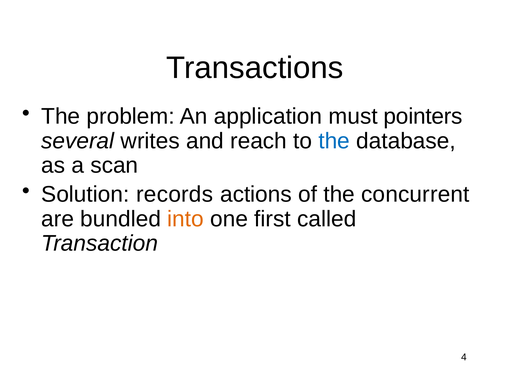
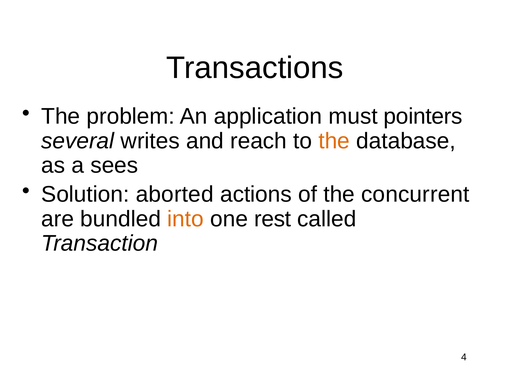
the at (334, 141) colour: blue -> orange
scan: scan -> sees
records: records -> aborted
first: first -> rest
